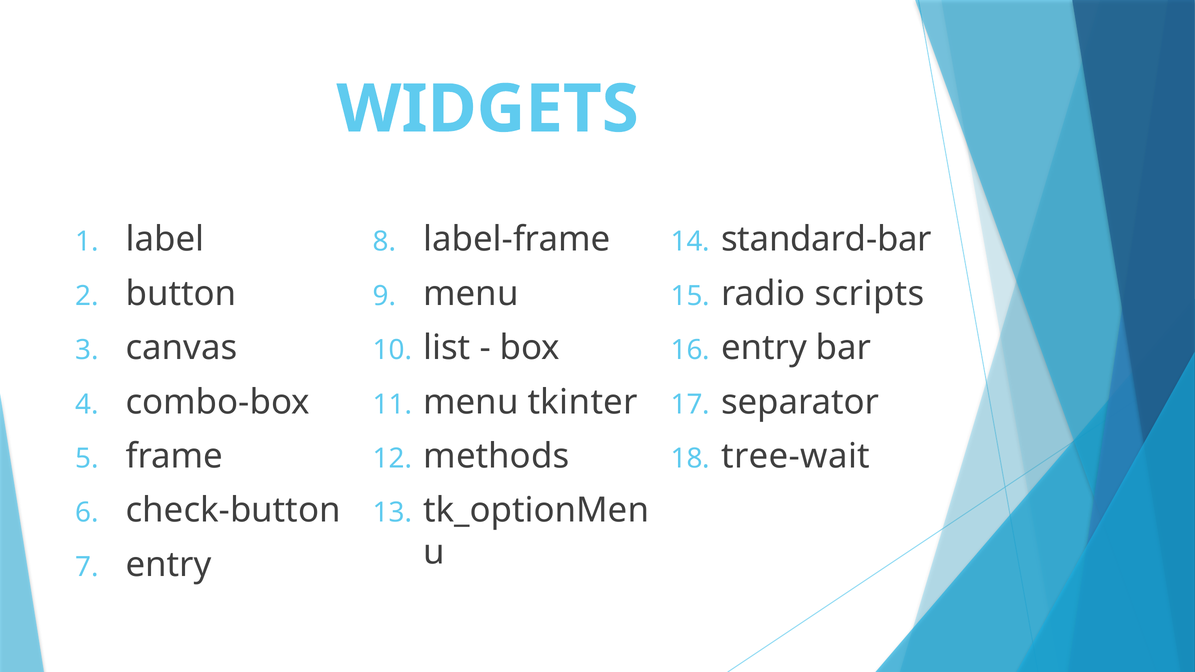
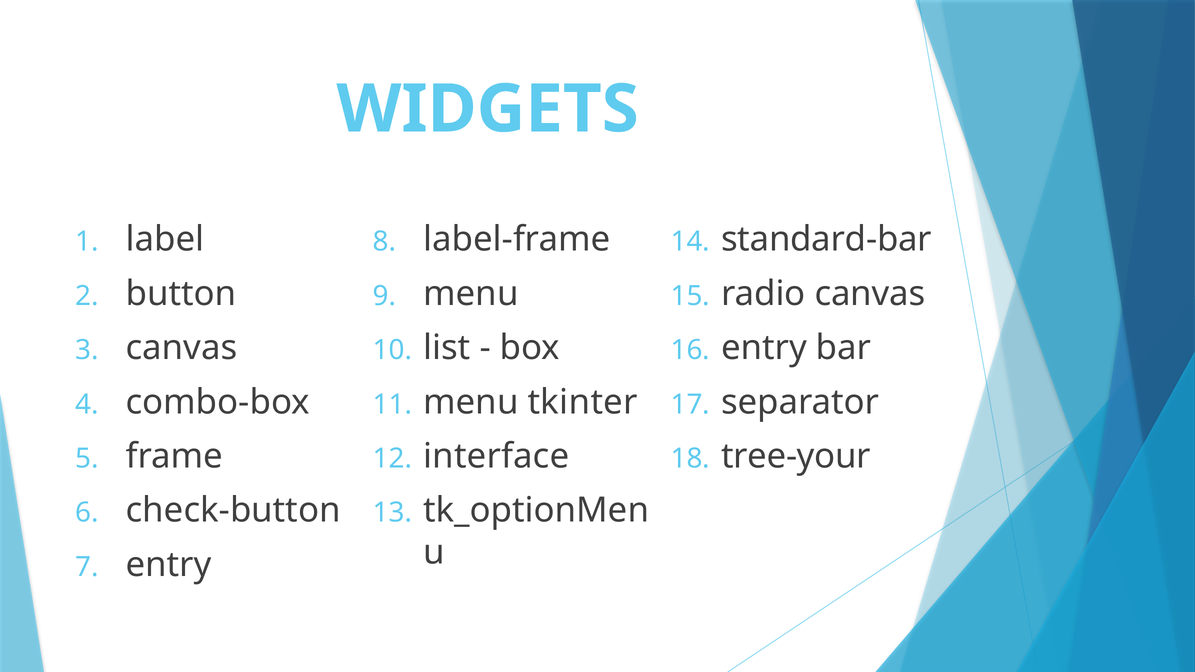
radio scripts: scripts -> canvas
methods: methods -> interface
tree-wait: tree-wait -> tree-your
